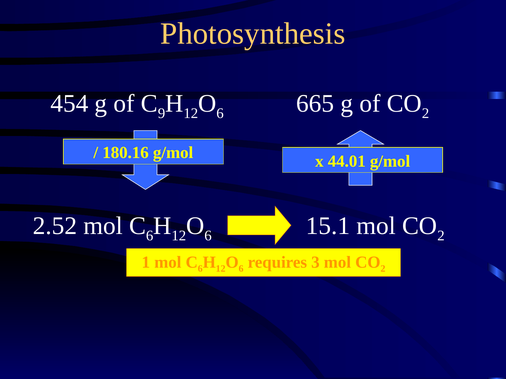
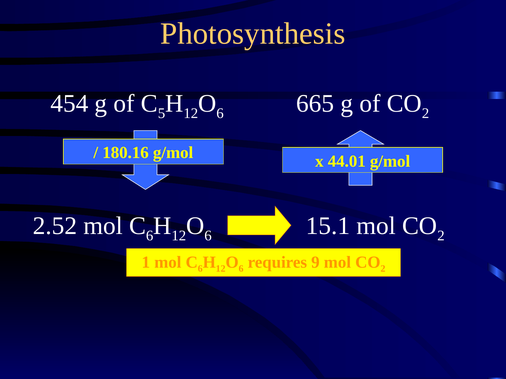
9: 9 -> 5
3: 3 -> 9
